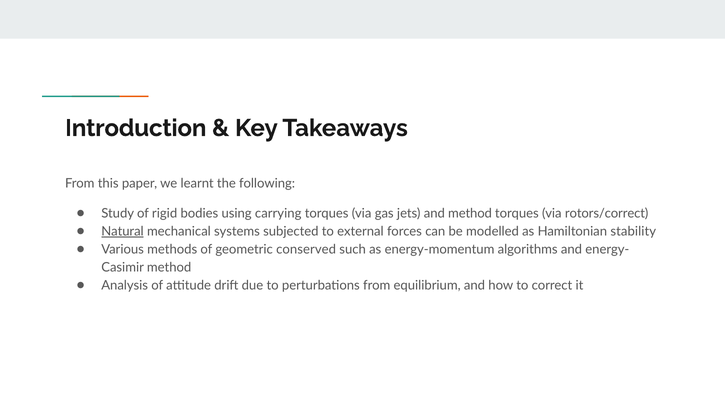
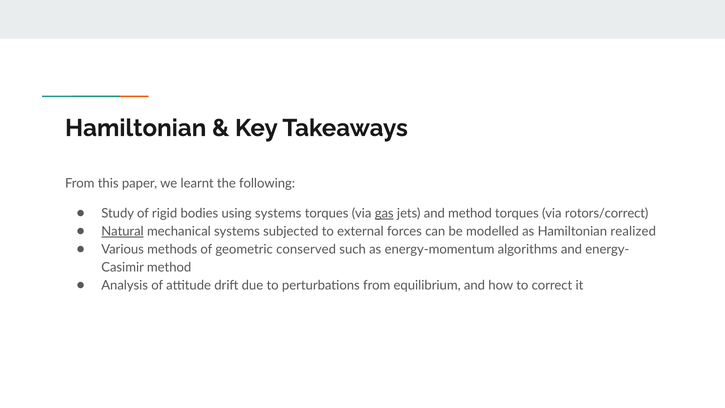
Introduction at (136, 128): Introduction -> Hamiltonian
using carrying: carrying -> systems
gas underline: none -> present
stability: stability -> realized
